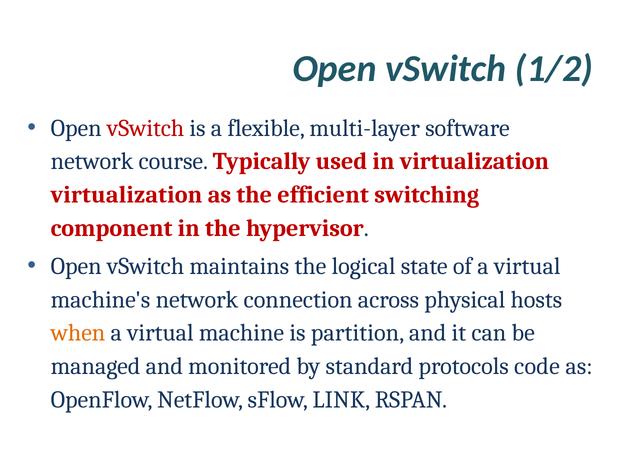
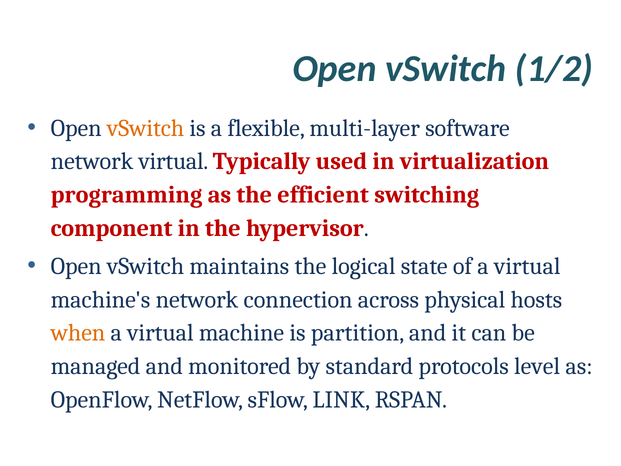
vSwitch at (146, 128) colour: red -> orange
network course: course -> virtual
virtualization at (127, 195): virtualization -> programming
code: code -> level
